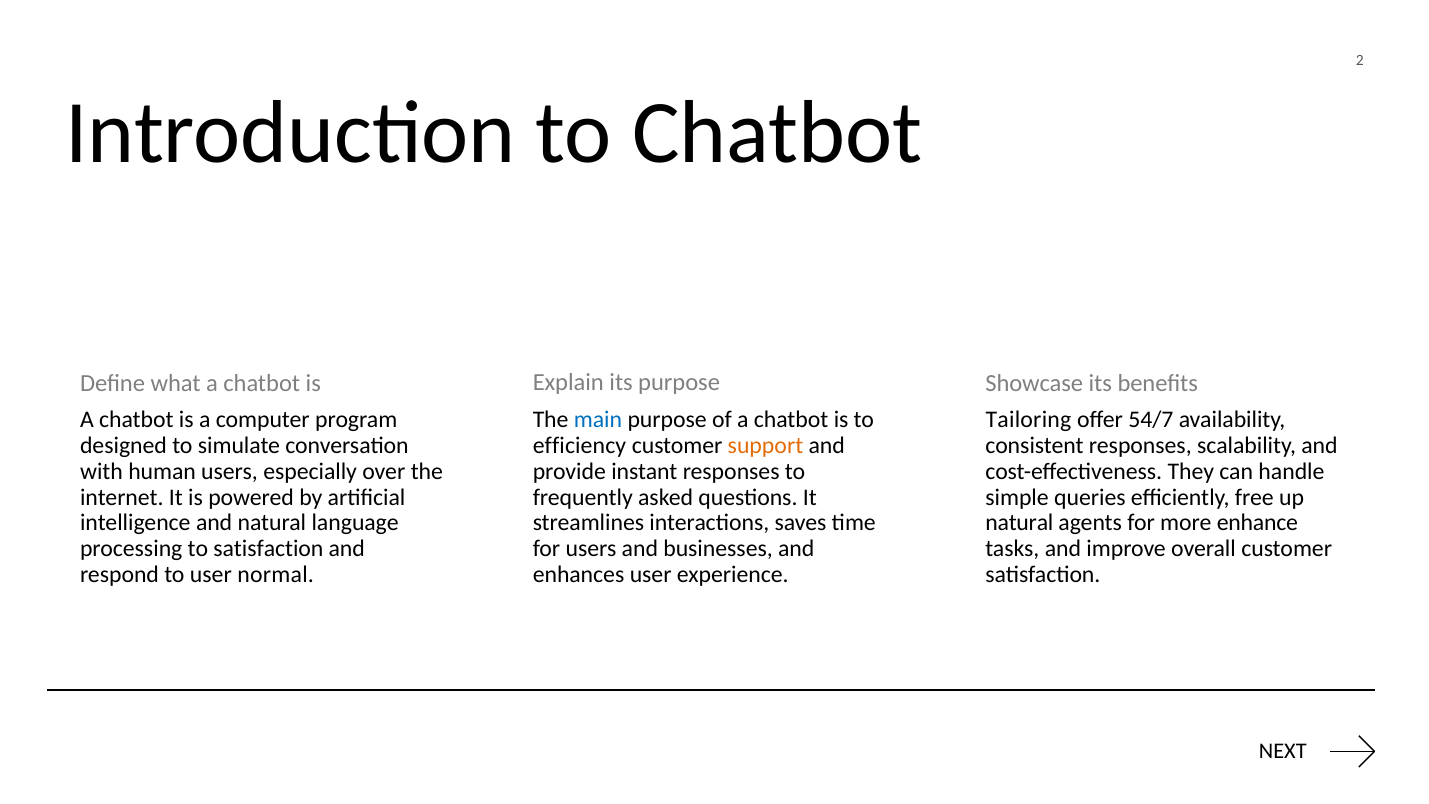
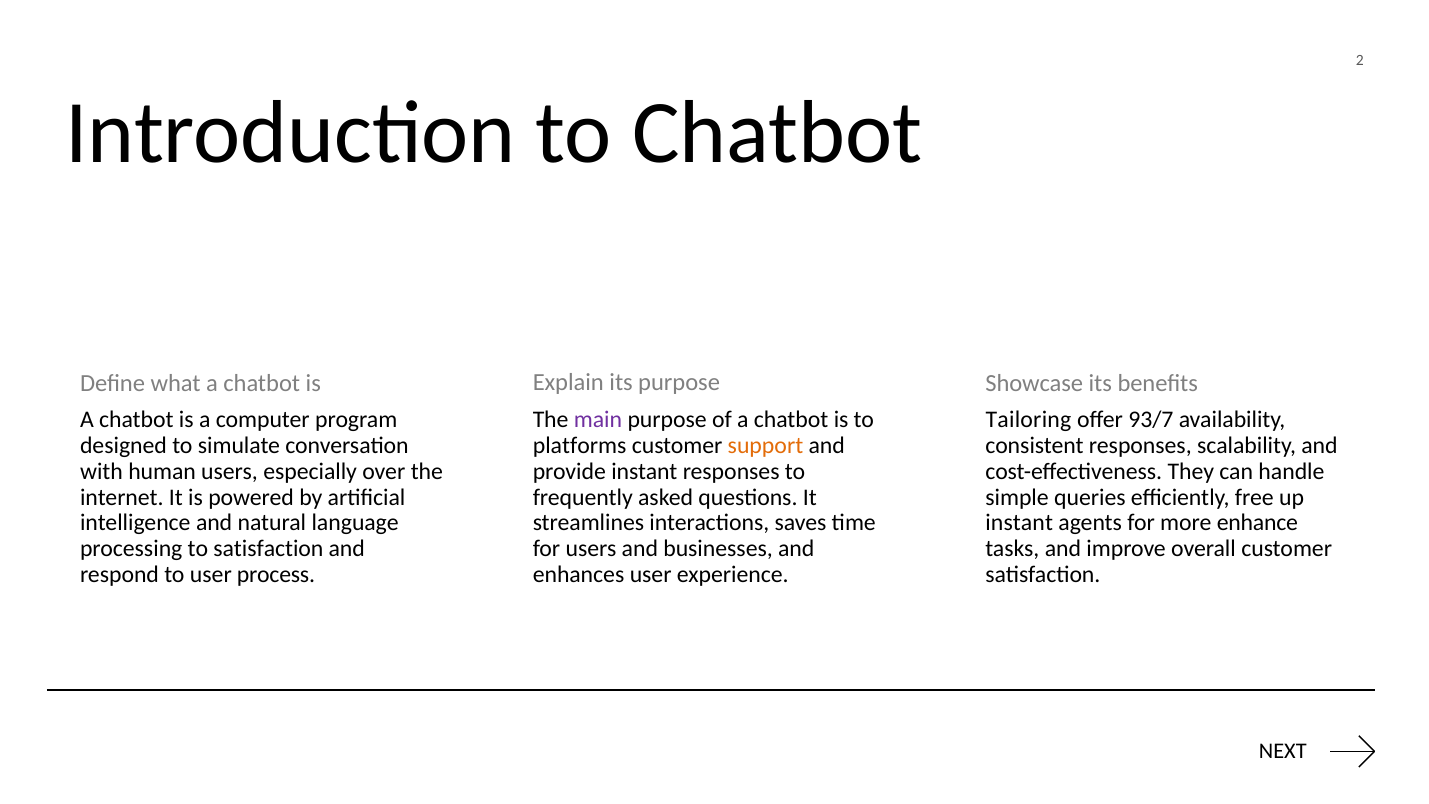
main colour: blue -> purple
54/7: 54/7 -> 93/7
efficiency: efficiency -> platforms
natural at (1019, 523): natural -> instant
normal: normal -> process
